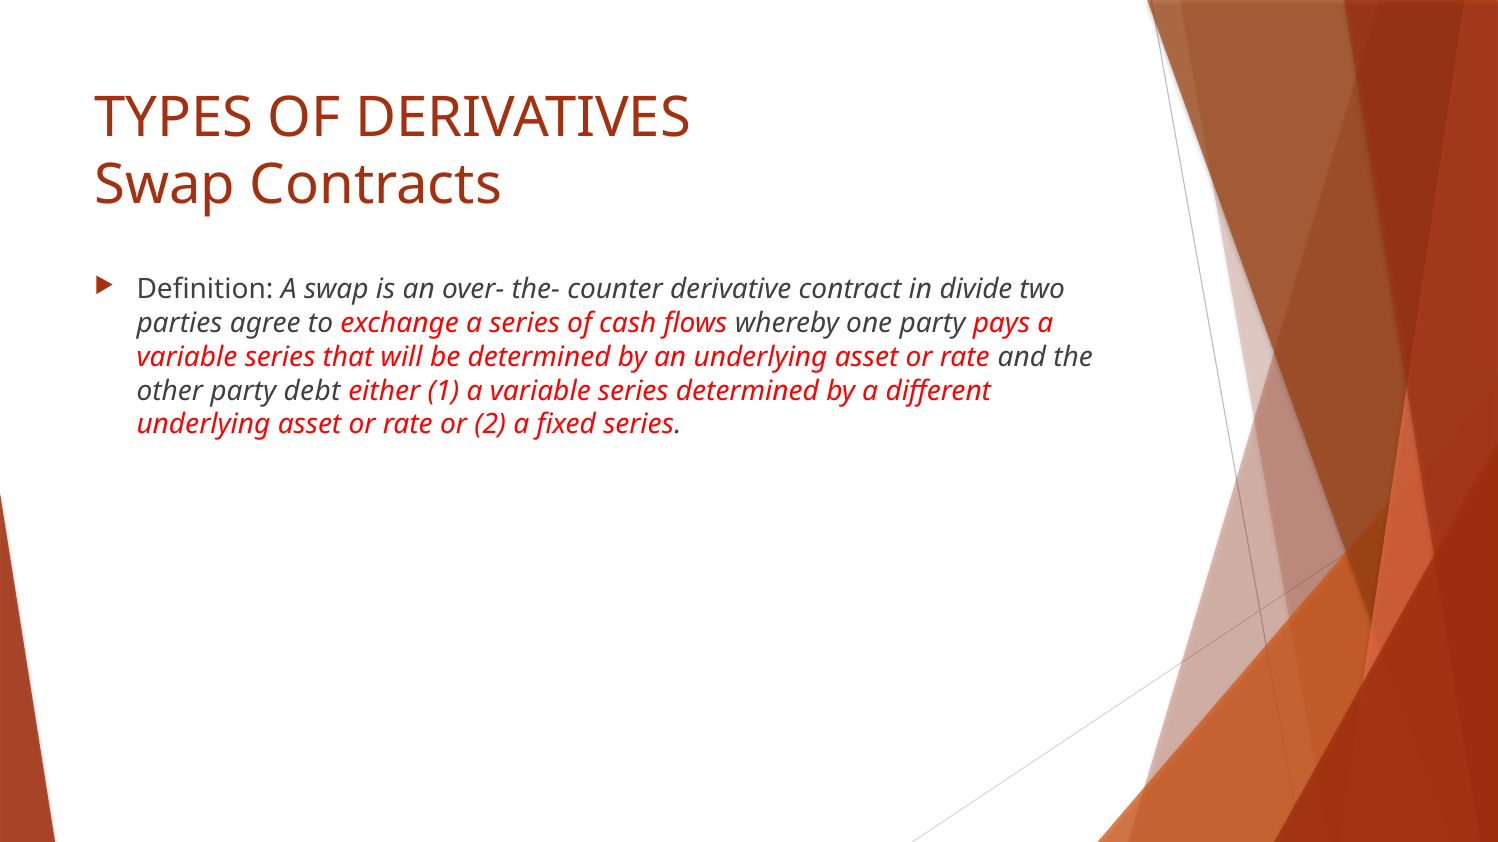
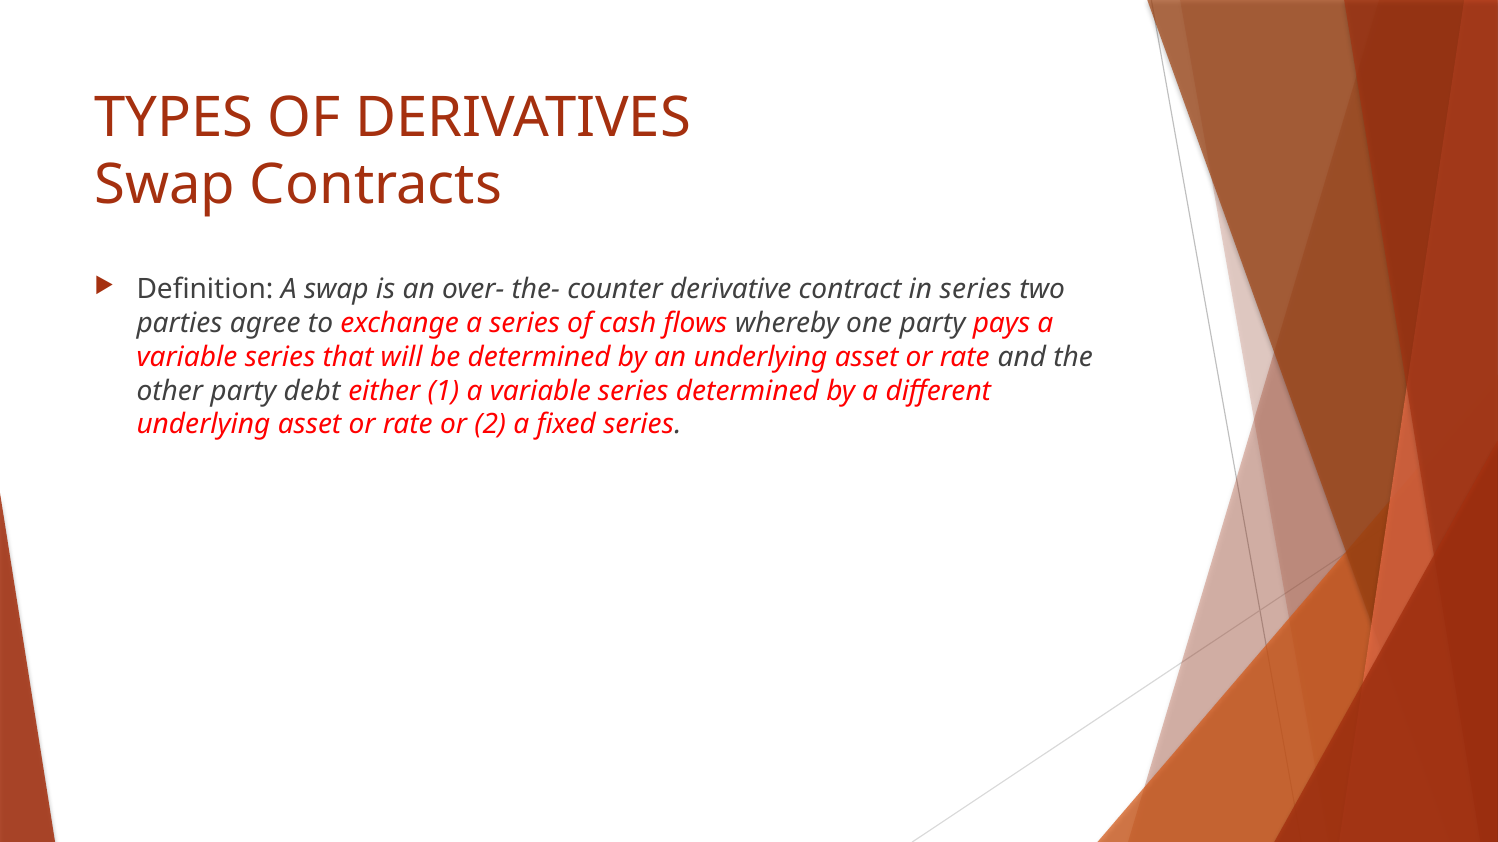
in divide: divide -> series
